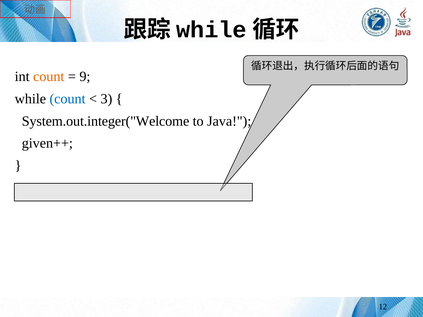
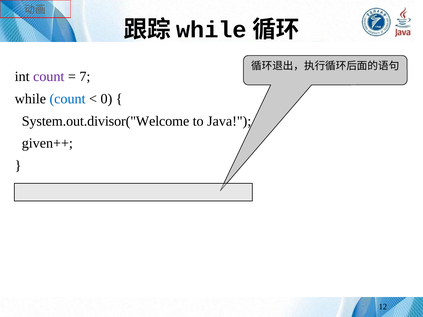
count at (49, 77) colour: orange -> purple
9: 9 -> 7
3: 3 -> 0
System.out.integer("Welcome: System.out.integer("Welcome -> System.out.divisor("Welcome
